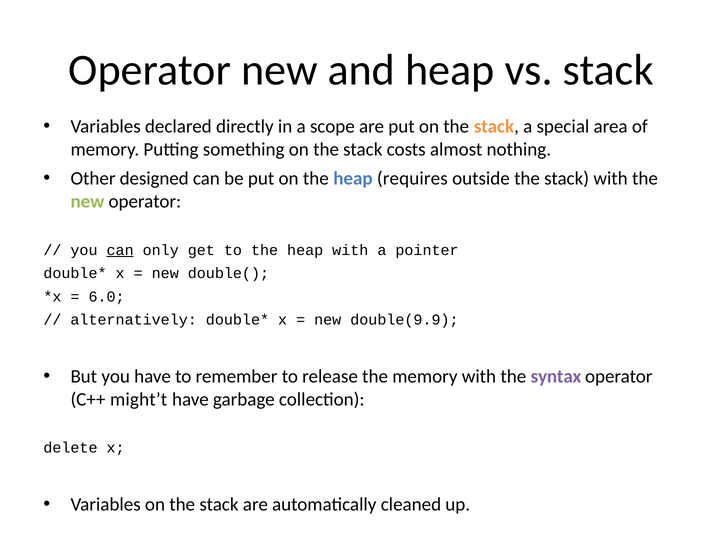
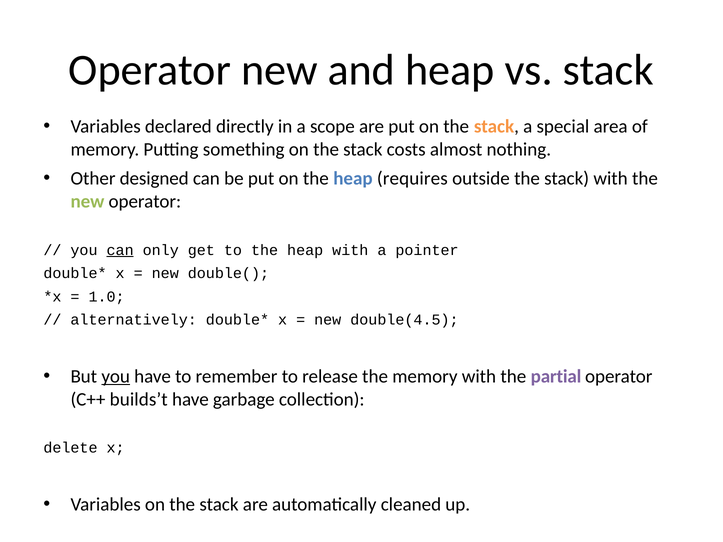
6.0: 6.0 -> 1.0
double(9.9: double(9.9 -> double(4.5
you at (116, 377) underline: none -> present
syntax: syntax -> partial
might’t: might’t -> builds’t
